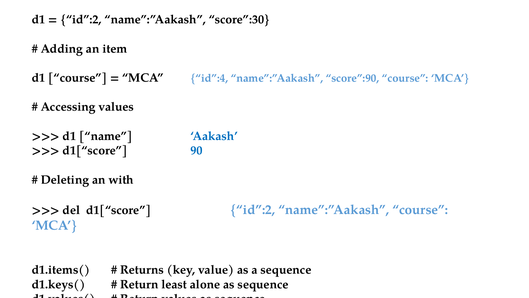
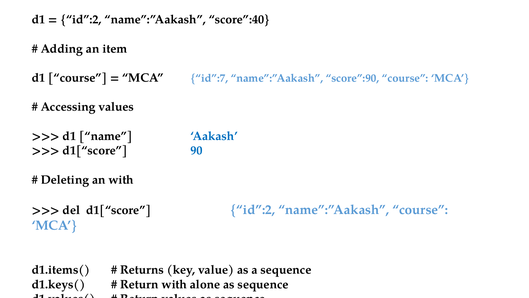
score”:30: score”:30 -> score”:40
id”:4: id”:4 -> id”:7
Return least: least -> with
